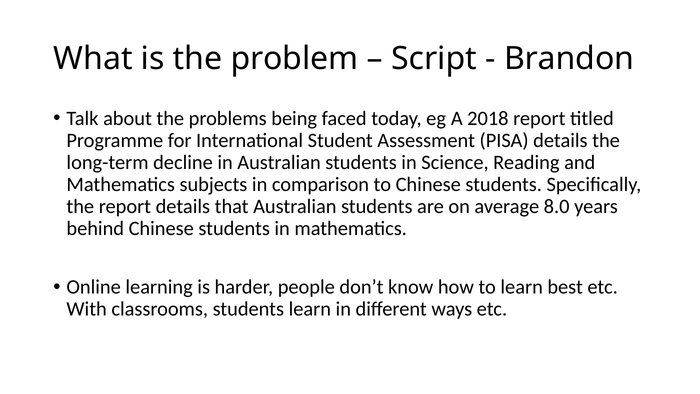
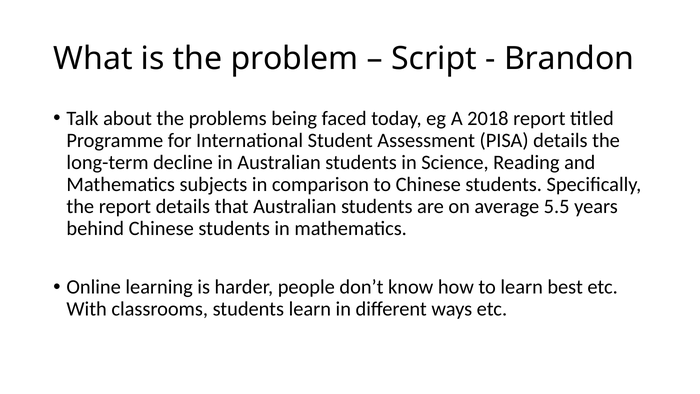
8.0: 8.0 -> 5.5
